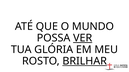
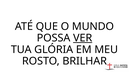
BRILHAR underline: present -> none
